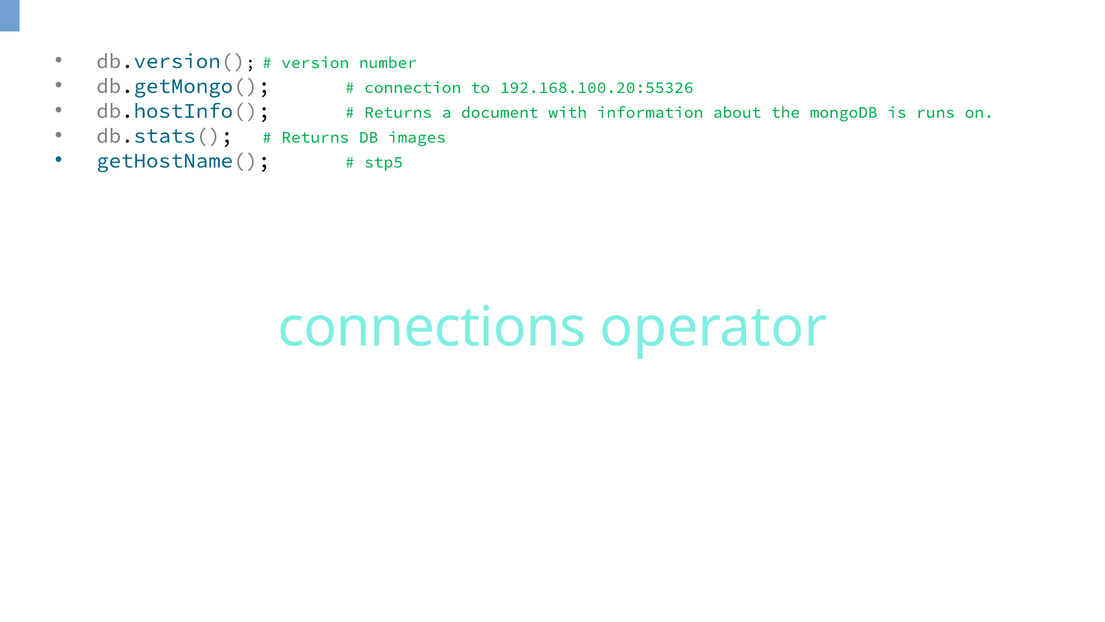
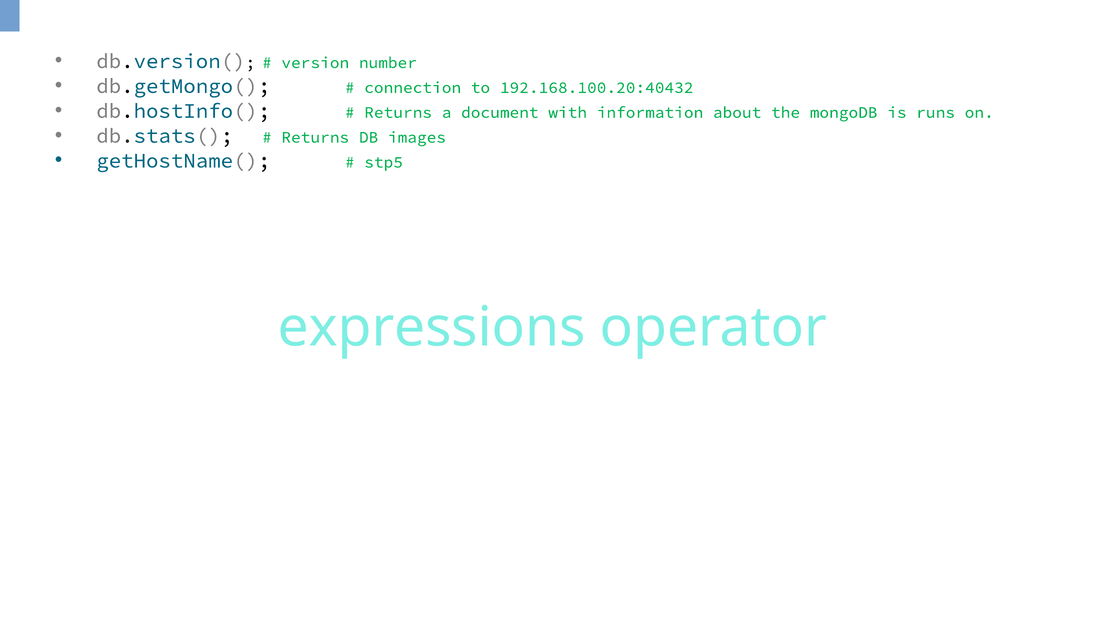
192.168.100.20:55326: 192.168.100.20:55326 -> 192.168.100.20:40432
connections: connections -> expressions
